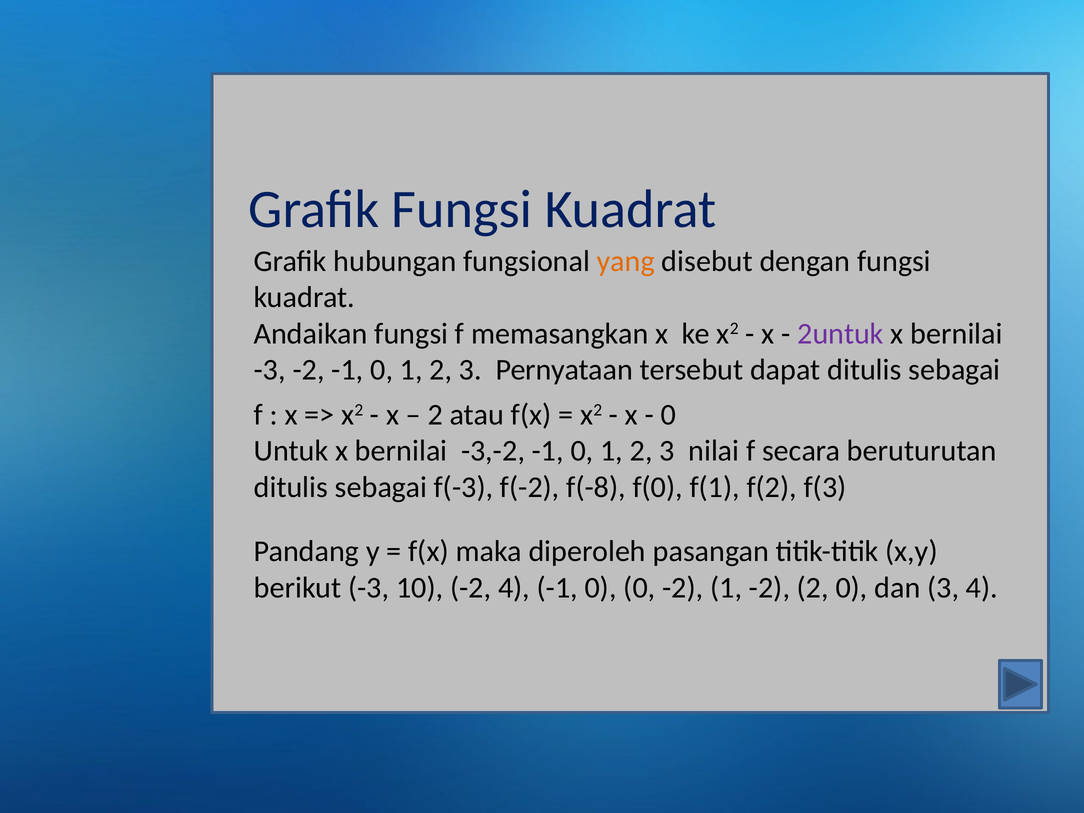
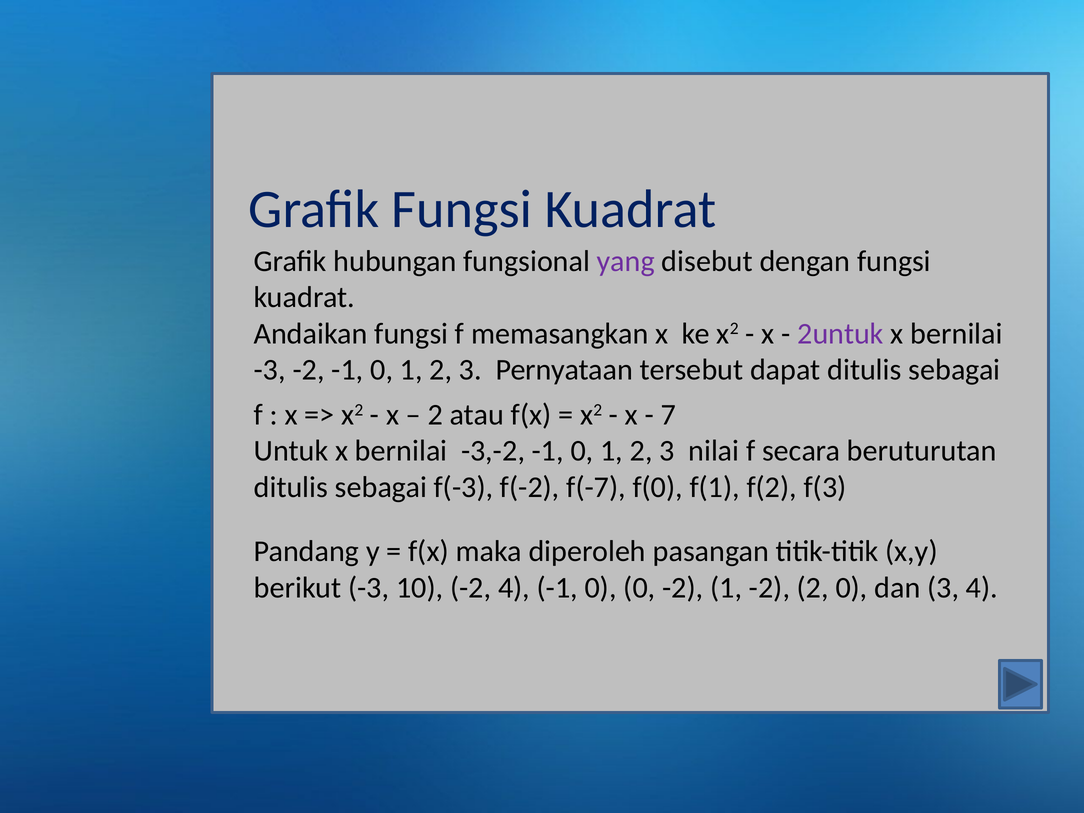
yang colour: orange -> purple
0 at (668, 415): 0 -> 7
f(-8: f(-8 -> f(-7
